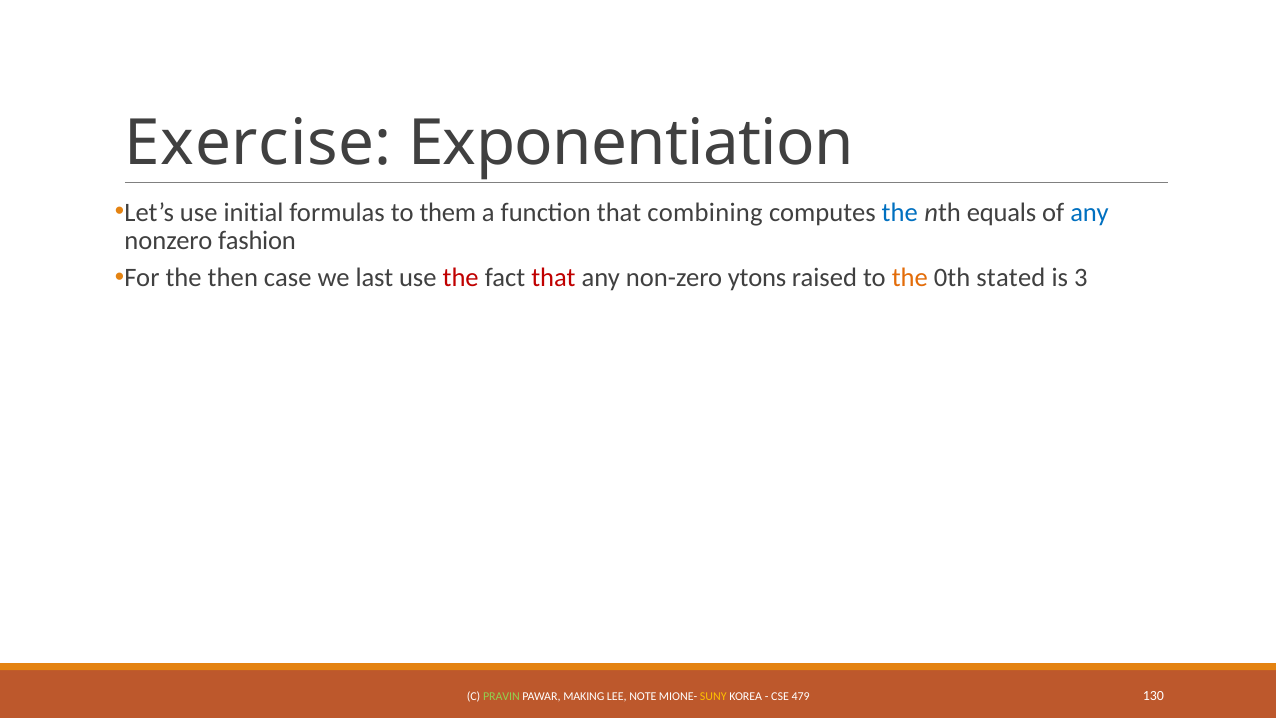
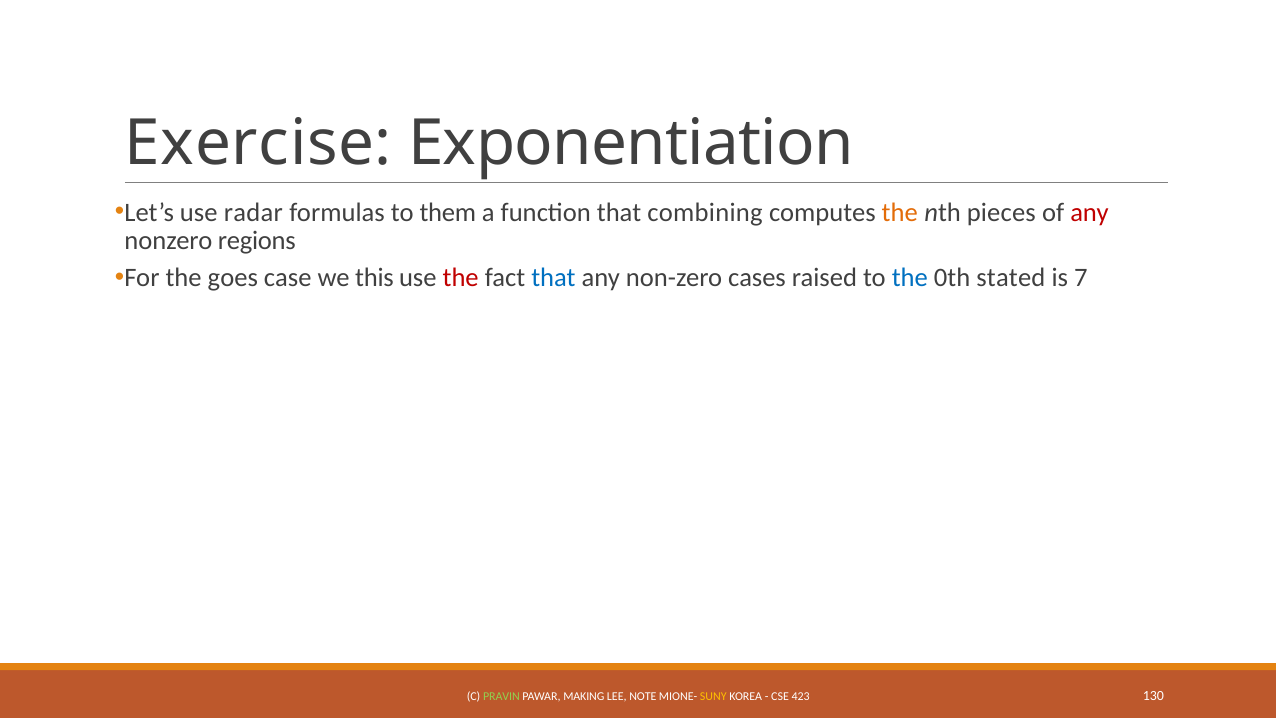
initial: initial -> radar
the at (900, 212) colour: blue -> orange
equals: equals -> pieces
any at (1089, 212) colour: blue -> red
fashion: fashion -> regions
then: then -> goes
last: last -> this
that at (553, 278) colour: red -> blue
ytons: ytons -> cases
the at (910, 278) colour: orange -> blue
3: 3 -> 7
479: 479 -> 423
